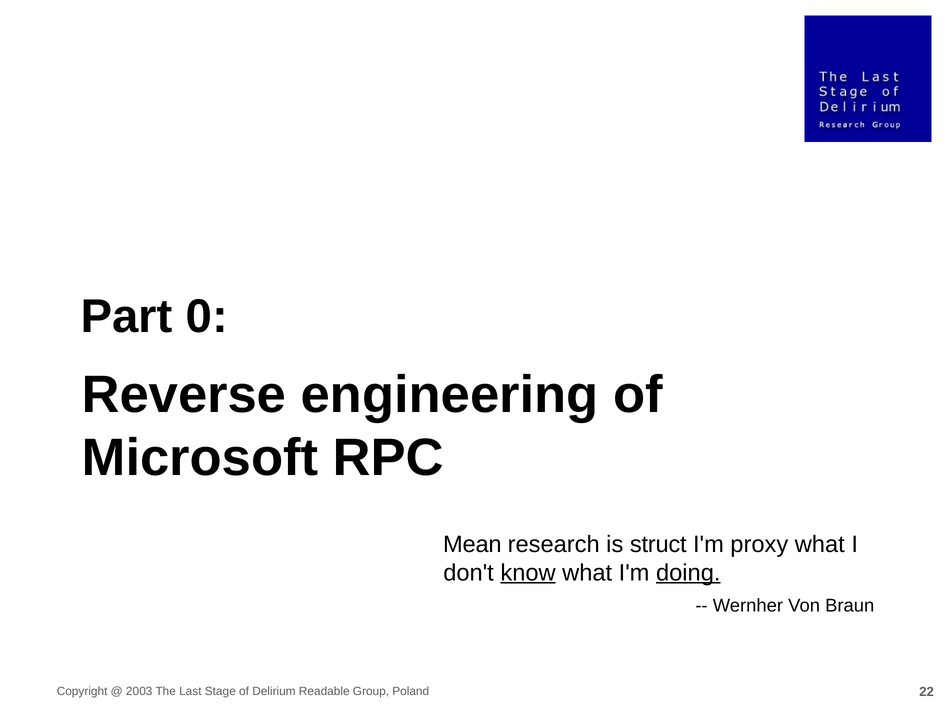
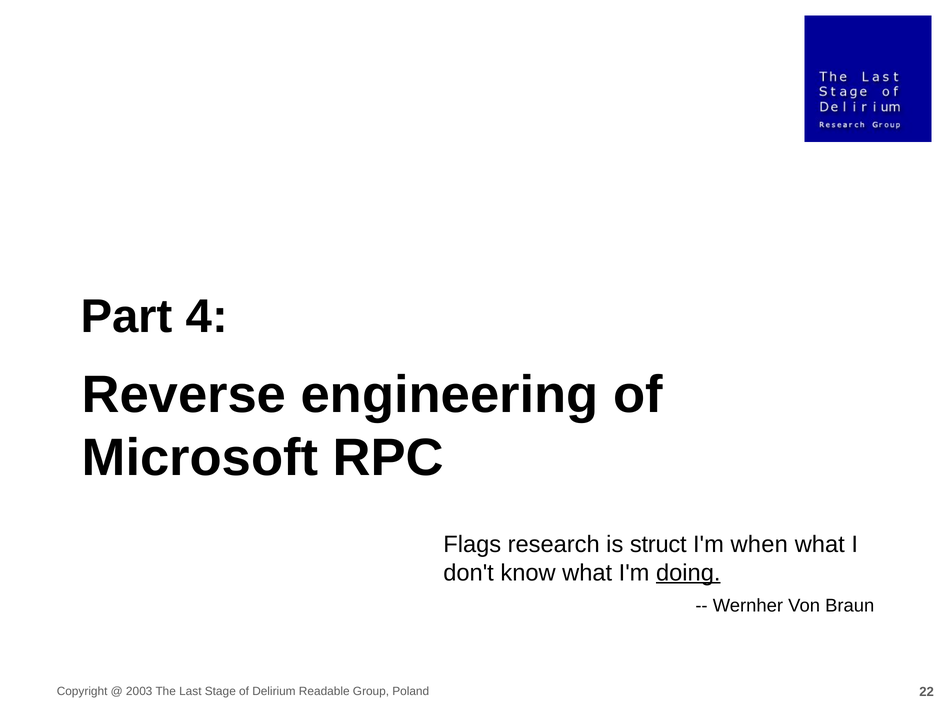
0: 0 -> 4
Mean: Mean -> Flags
proxy: proxy -> when
know underline: present -> none
